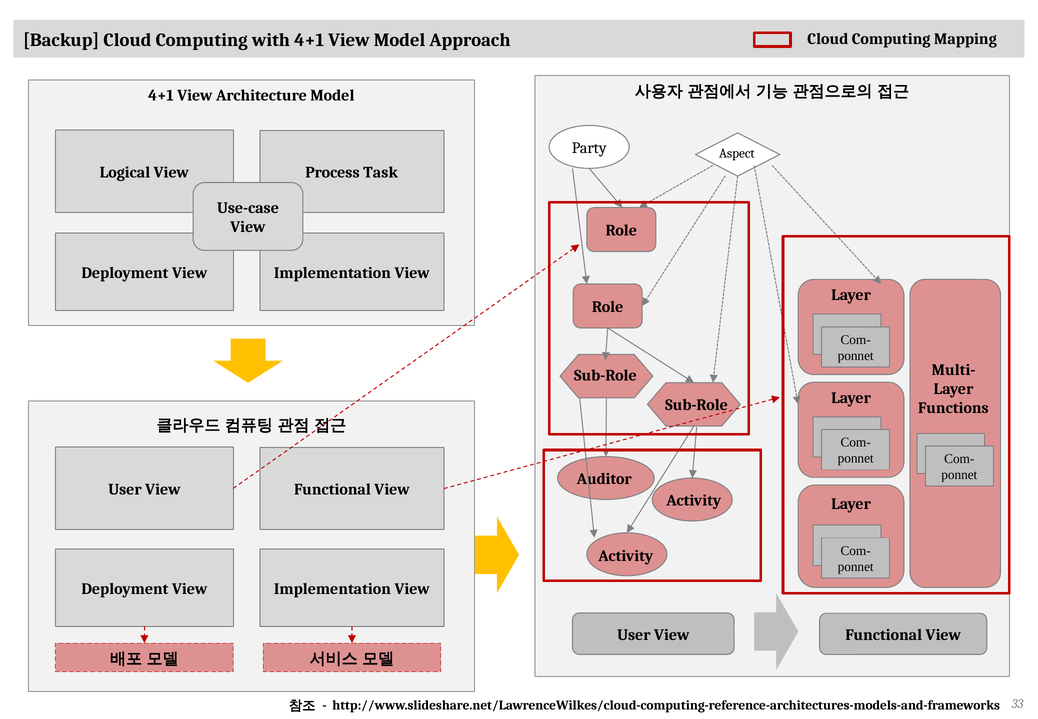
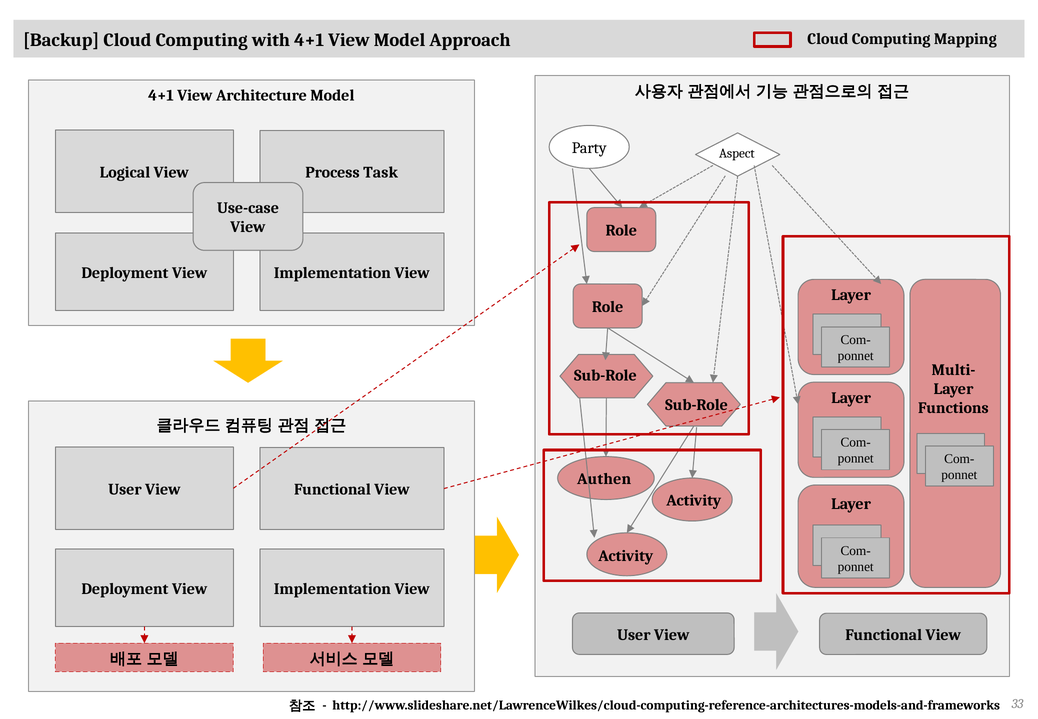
Auditor: Auditor -> Authen
